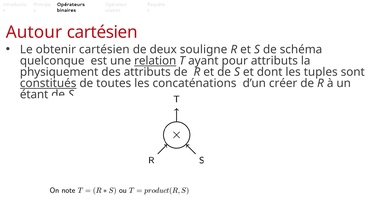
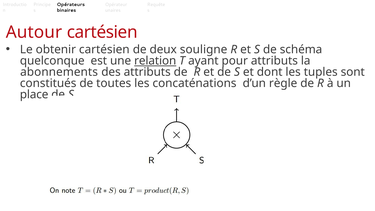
physiquement: physiquement -> abonnements
constitués underline: present -> none
créer: créer -> règle
étant: étant -> place
